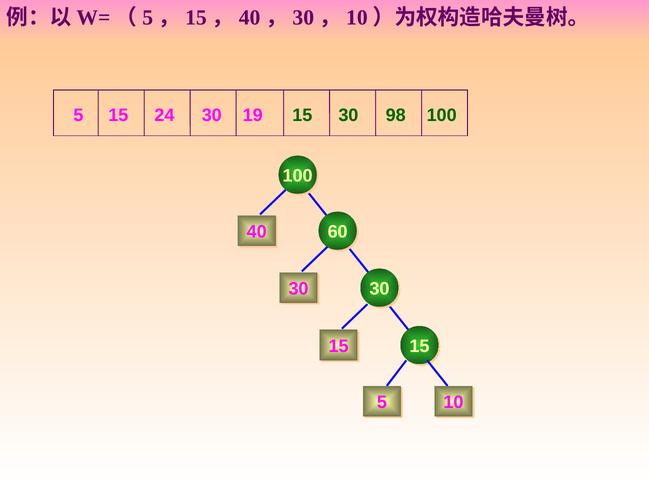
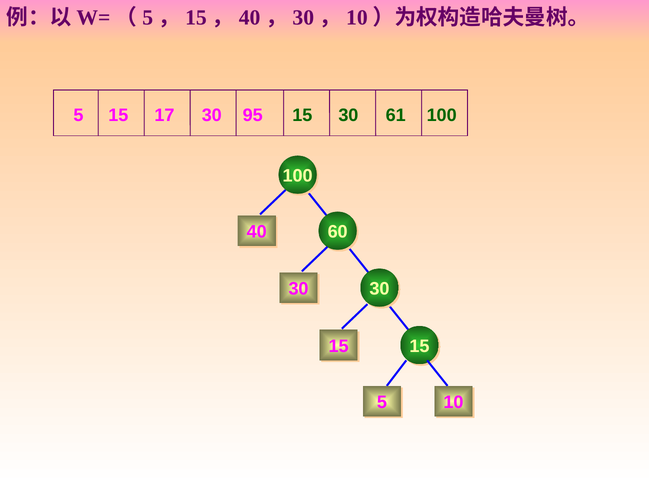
24: 24 -> 17
19: 19 -> 95
98: 98 -> 61
